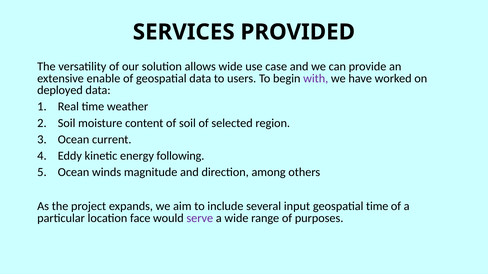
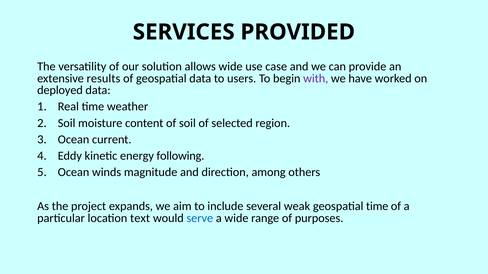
enable: enable -> results
input: input -> weak
face: face -> text
serve colour: purple -> blue
